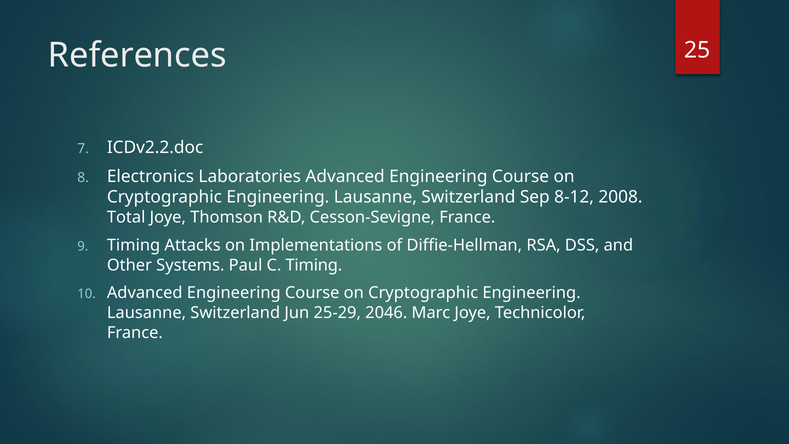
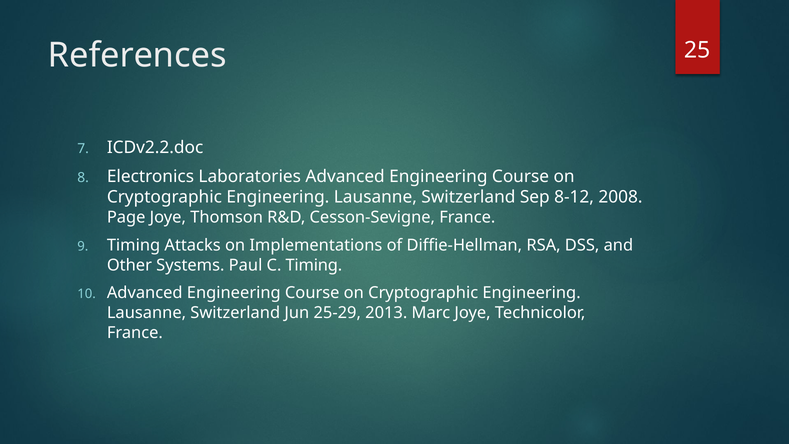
Total: Total -> Page
2046: 2046 -> 2013
